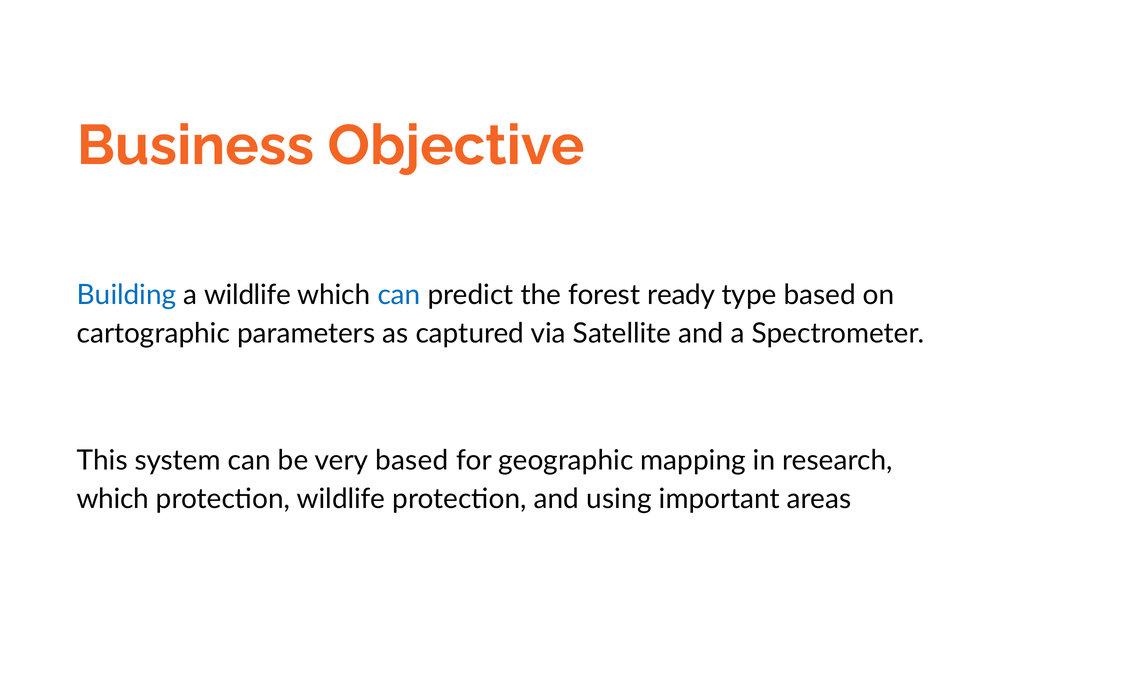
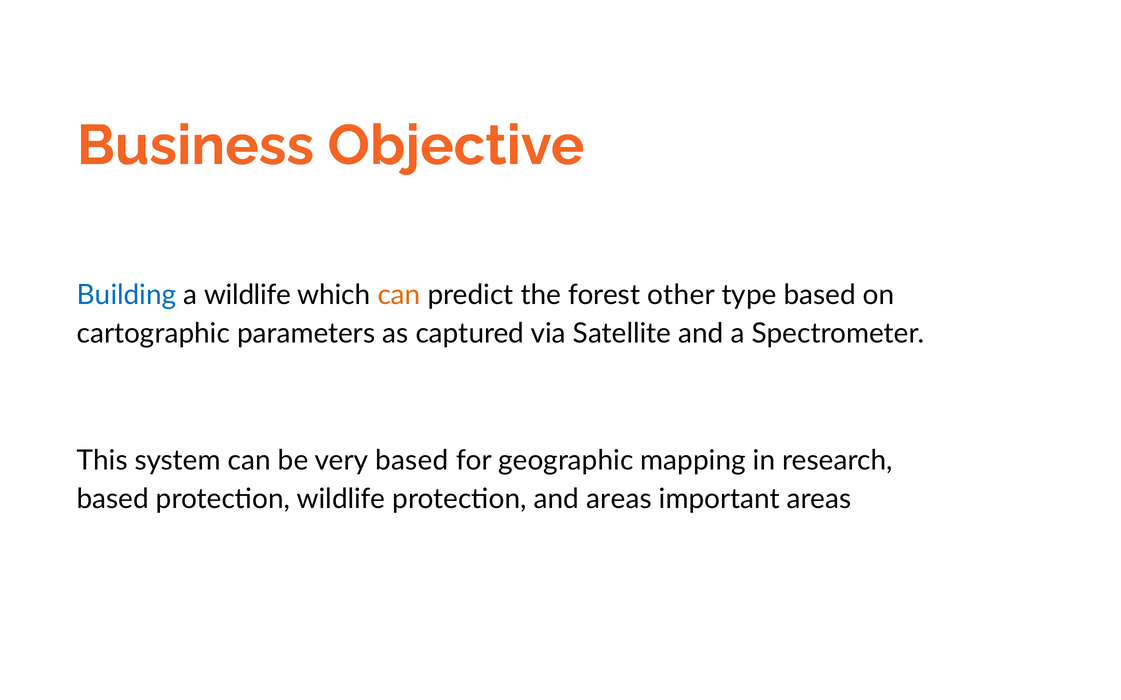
can at (399, 295) colour: blue -> orange
ready: ready -> other
which at (113, 500): which -> based
and using: using -> areas
